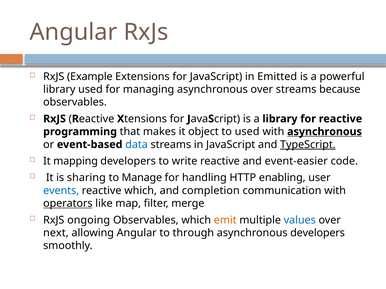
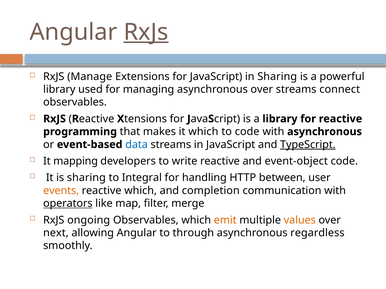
RxJs at (146, 32) underline: none -> present
Example: Example -> Manage
in Emitted: Emitted -> Sharing
because: because -> connect
it object: object -> which
to used: used -> code
asynchronous at (325, 132) underline: present -> none
event-easier: event-easier -> event-object
Manage: Manage -> Integral
enabling: enabling -> between
events colour: blue -> orange
values colour: blue -> orange
asynchronous developers: developers -> regardless
